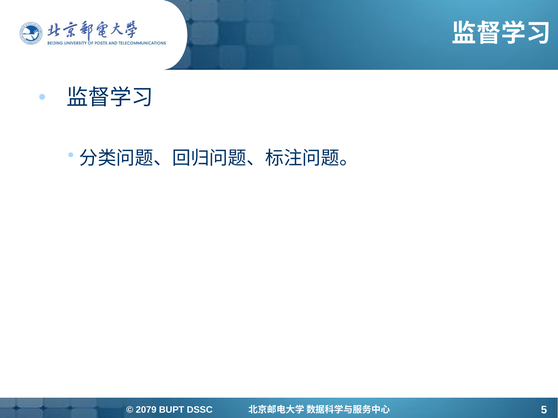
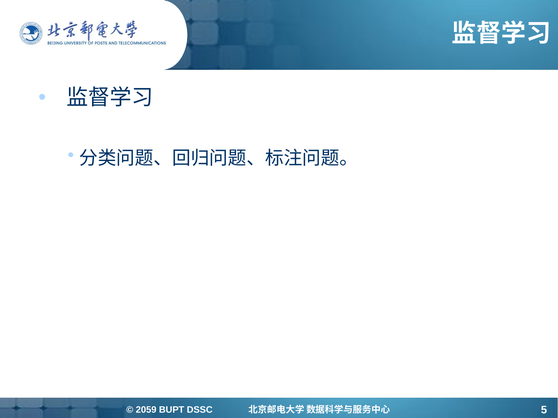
2079: 2079 -> 2059
